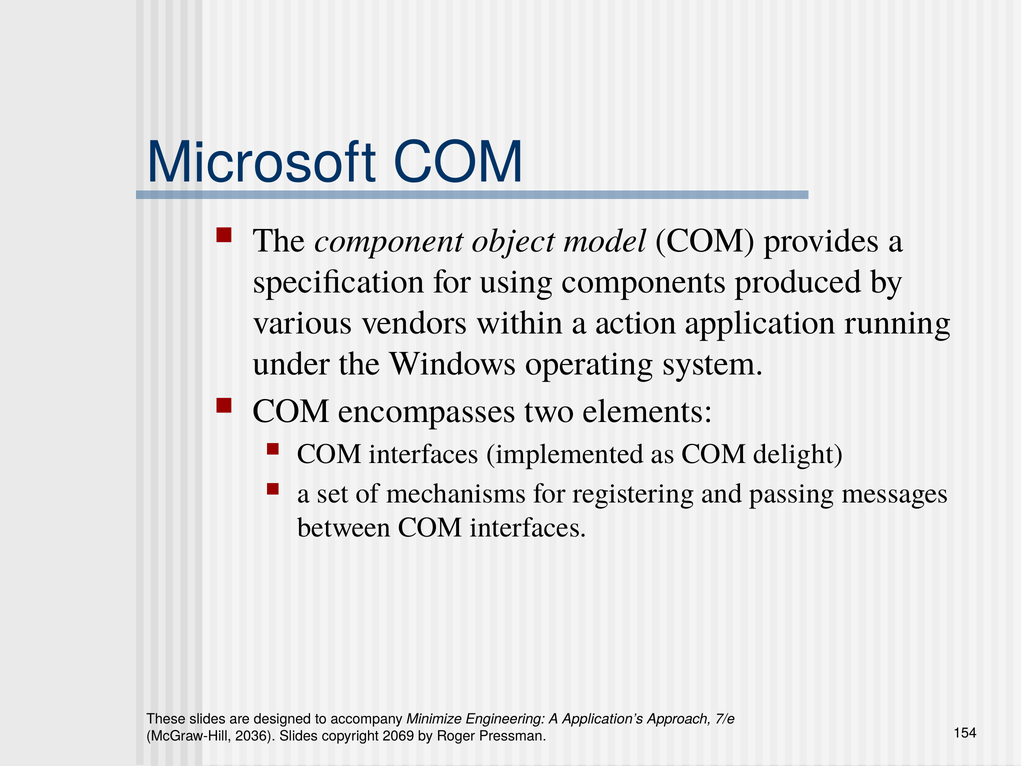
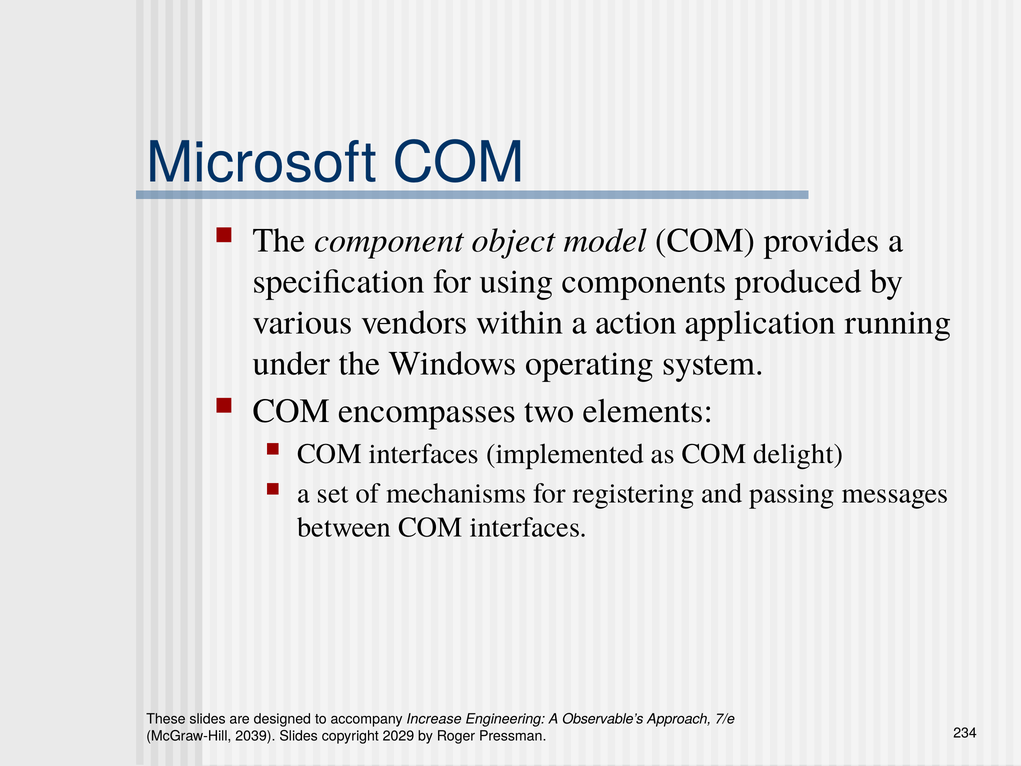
Minimize: Minimize -> Increase
Application’s: Application’s -> Observable’s
2036: 2036 -> 2039
2069: 2069 -> 2029
154: 154 -> 234
